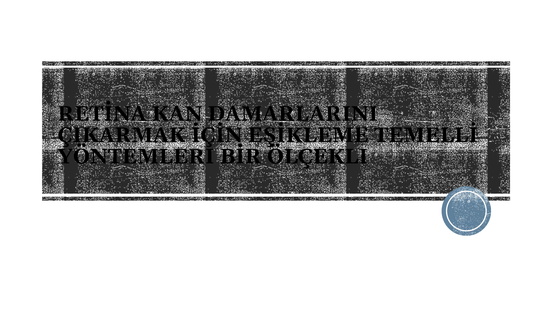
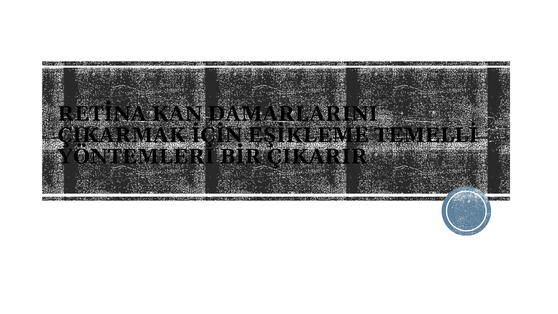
ÖLÇEKLI: ÖLÇEKLI -> ÇIKARIR
